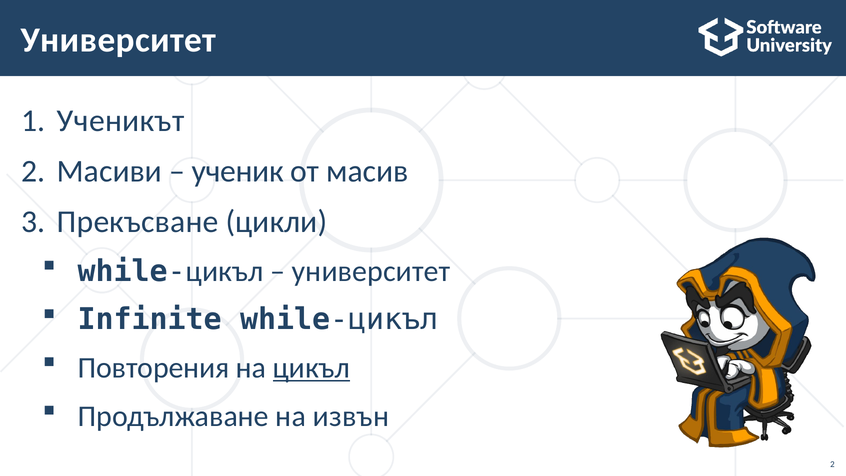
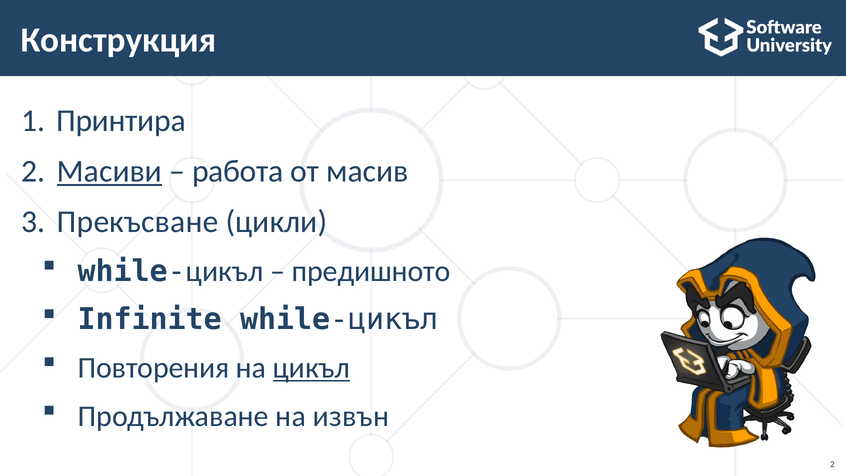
Университет at (118, 40): Университет -> Конструкция
Ученикът: Ученикът -> Принтира
Масиви underline: none -> present
ученик: ученик -> работа
университет at (371, 271): университет -> предишното
